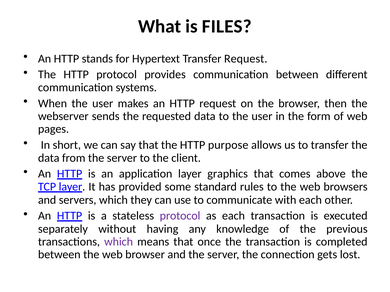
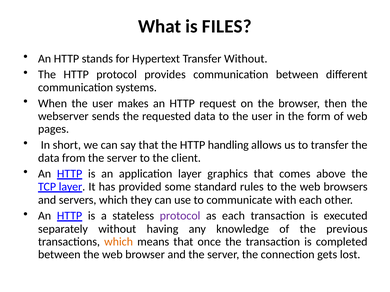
Transfer Request: Request -> Without
purpose: purpose -> handling
which at (119, 242) colour: purple -> orange
